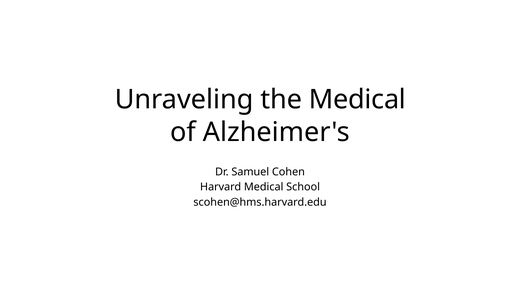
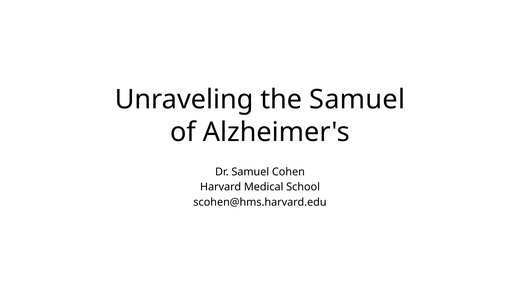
the Medical: Medical -> Samuel
